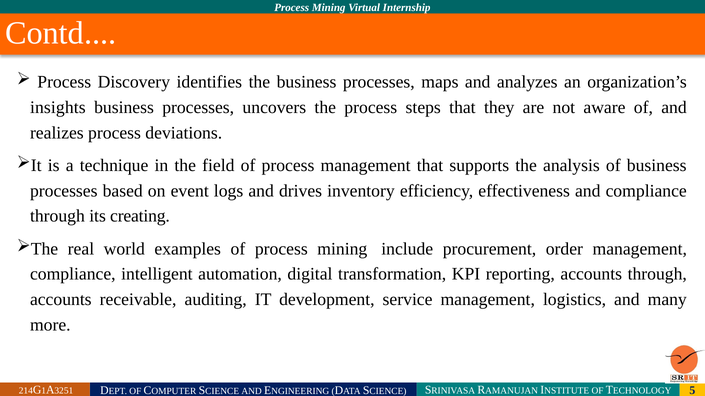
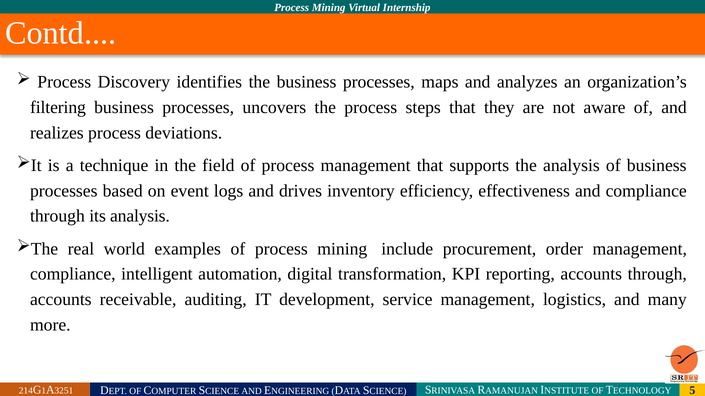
insights: insights -> filtering
its creating: creating -> analysis
